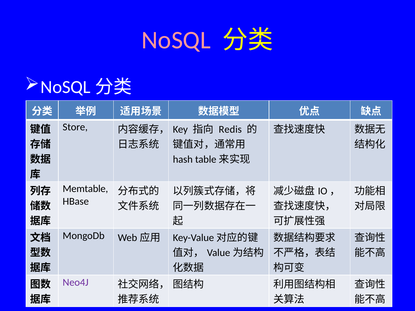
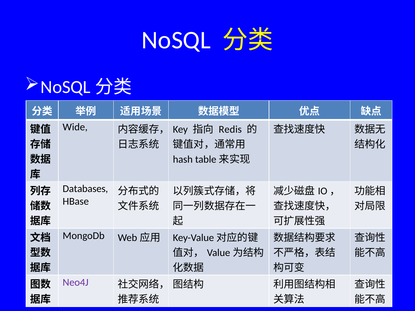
NoSQL colour: pink -> white
Store: Store -> Wide
Memtable: Memtable -> Databases
